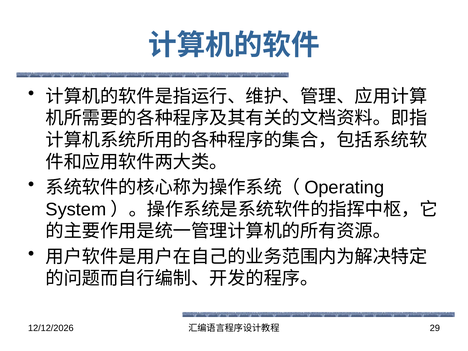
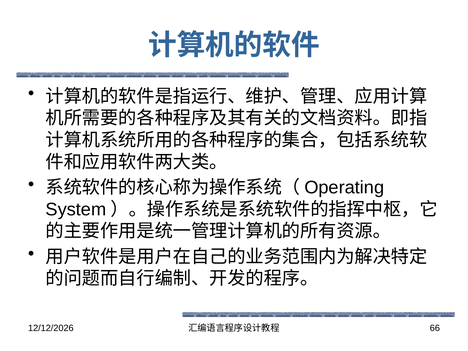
29: 29 -> 66
